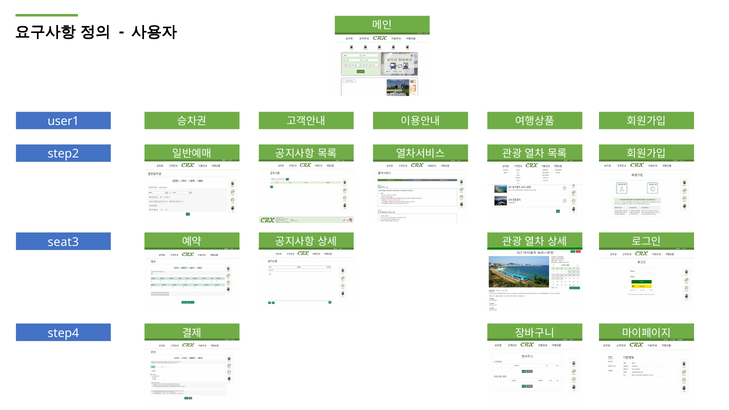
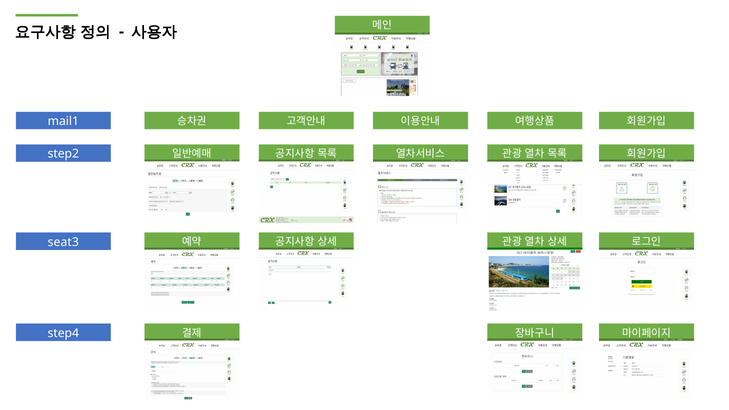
user1: user1 -> mail1
